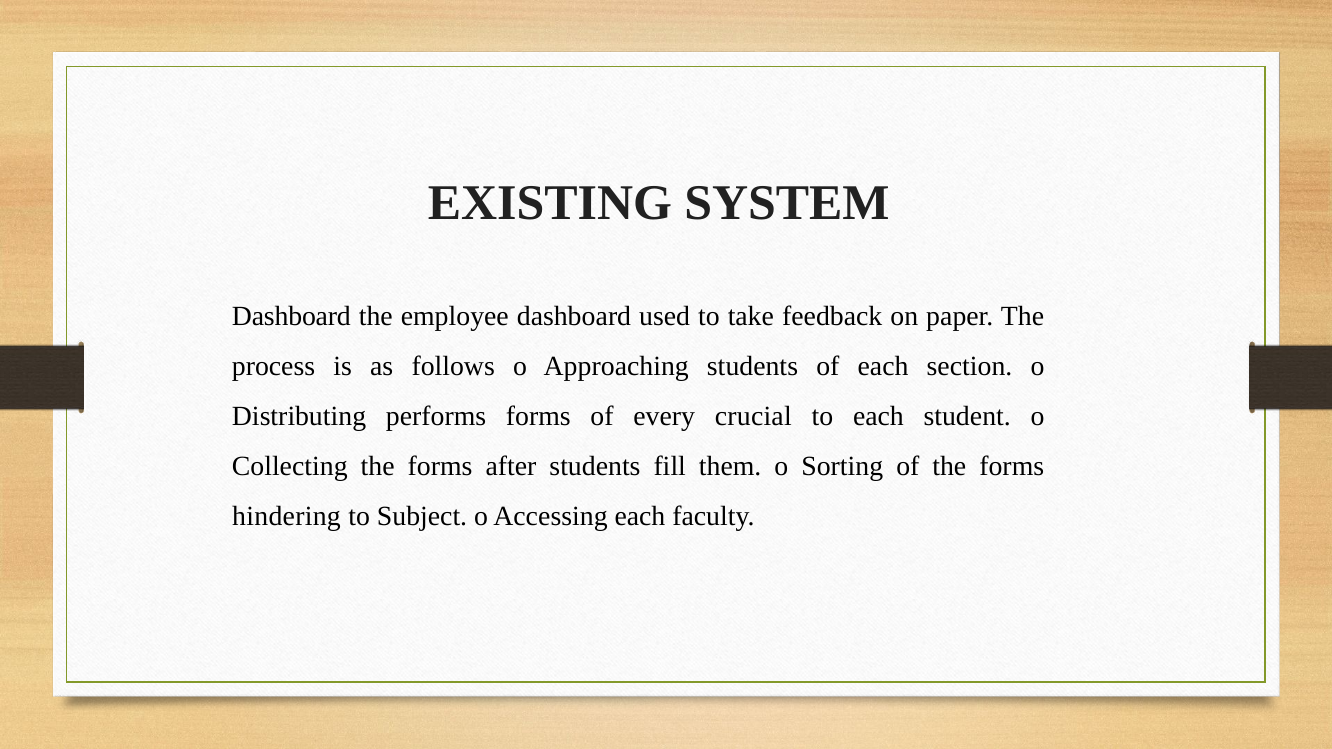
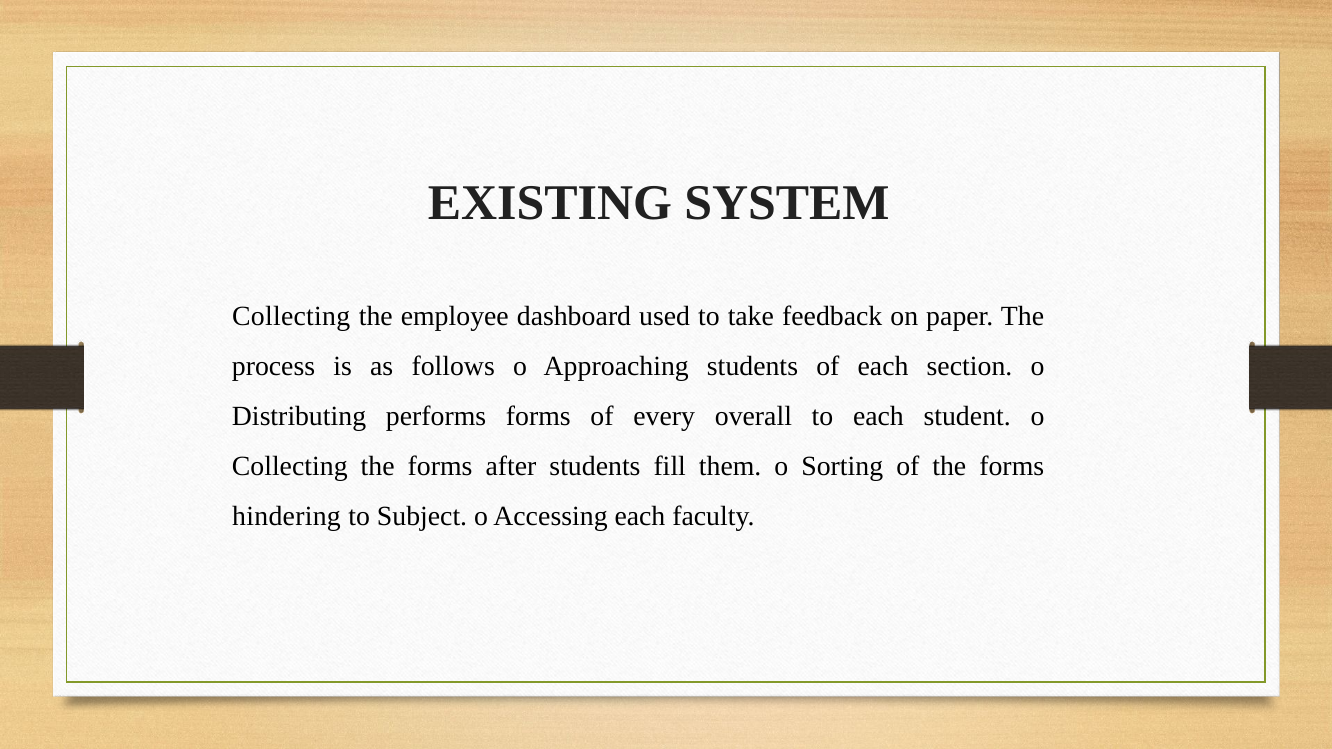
Dashboard at (291, 317): Dashboard -> Collecting
crucial: crucial -> overall
